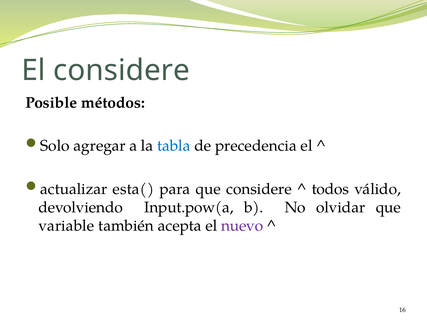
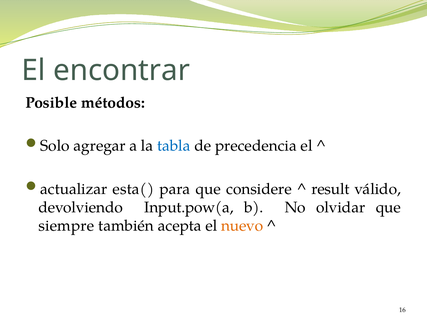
El considere: considere -> encontrar
todos: todos -> result
variable: variable -> siempre
nuevo colour: purple -> orange
